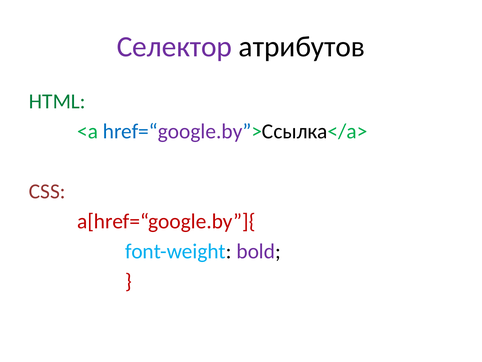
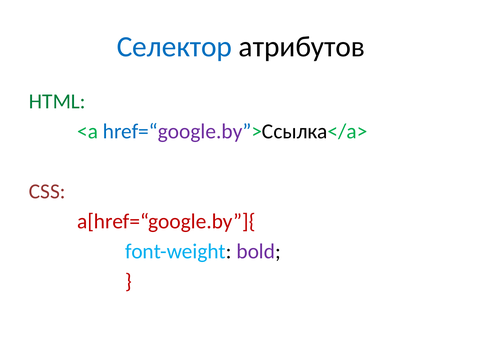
Селектор colour: purple -> blue
